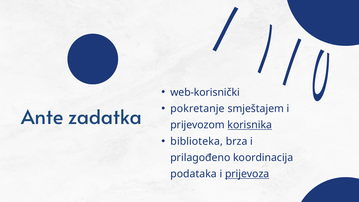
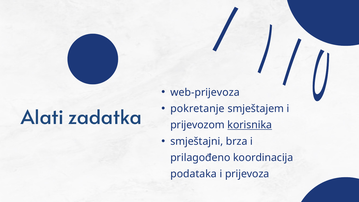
web-korisnički: web-korisnički -> web-prijevoza
Ante: Ante -> Alati
biblioteka: biblioteka -> smještajni
prijevoza underline: present -> none
